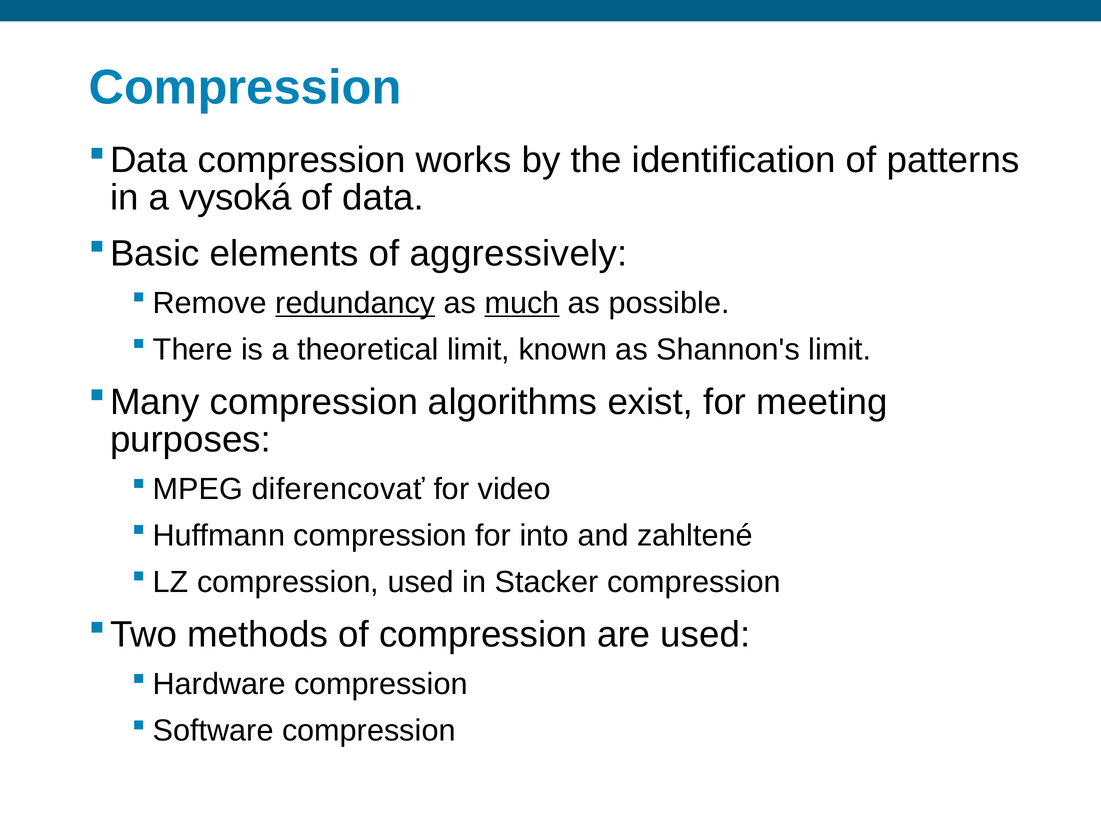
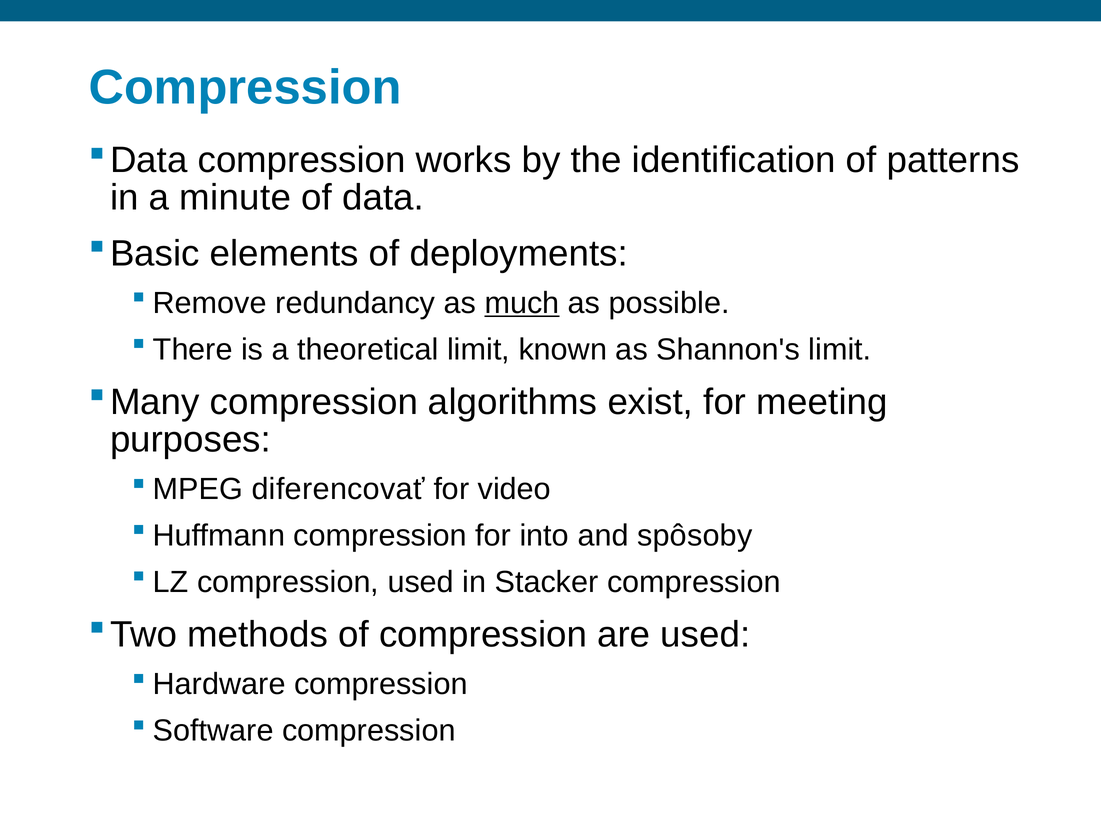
vysoká: vysoká -> minute
aggressively: aggressively -> deployments
redundancy underline: present -> none
zahltené: zahltené -> spôsoby
